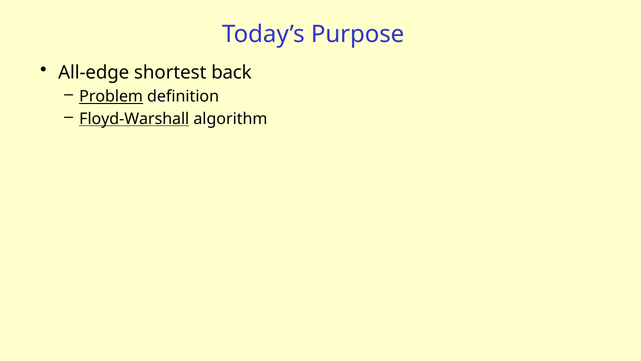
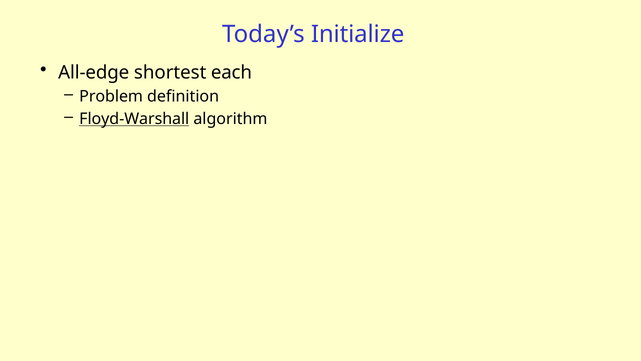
Purpose: Purpose -> Initialize
back: back -> each
Problem underline: present -> none
